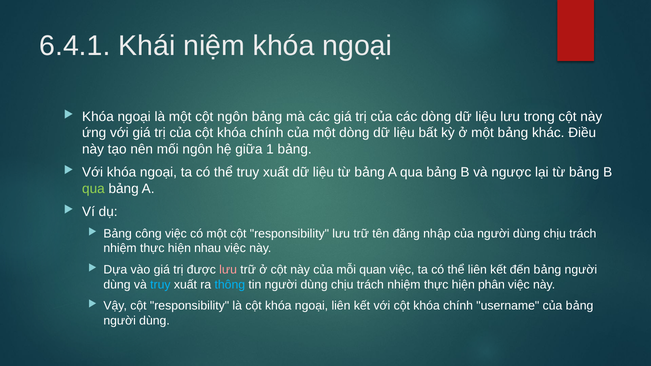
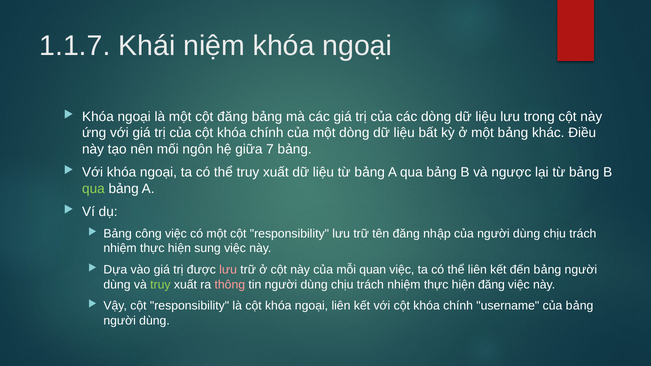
6.4.1: 6.4.1 -> 1.1.7
cột ngôn: ngôn -> đăng
1: 1 -> 7
nhau: nhau -> sung
truy at (160, 285) colour: light blue -> light green
thông colour: light blue -> pink
hiện phân: phân -> đăng
